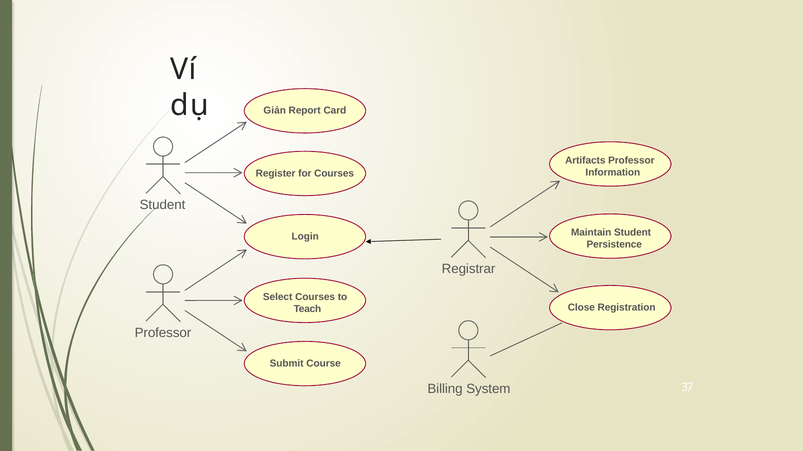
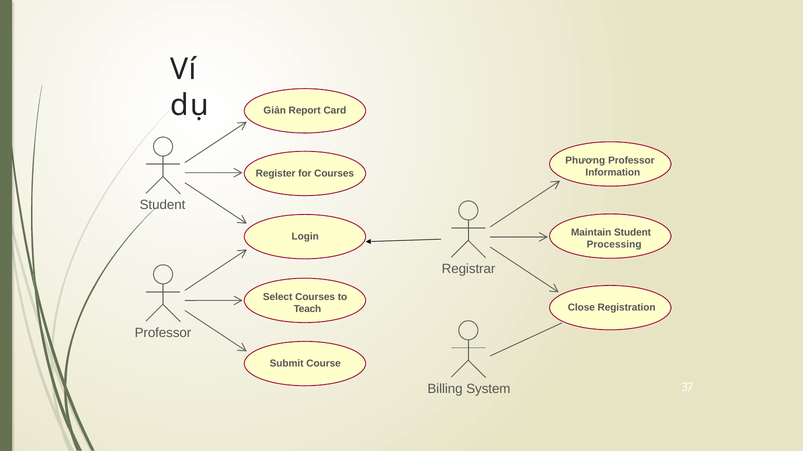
Artifacts: Artifacts -> Phương
Persistence: Persistence -> Processing
